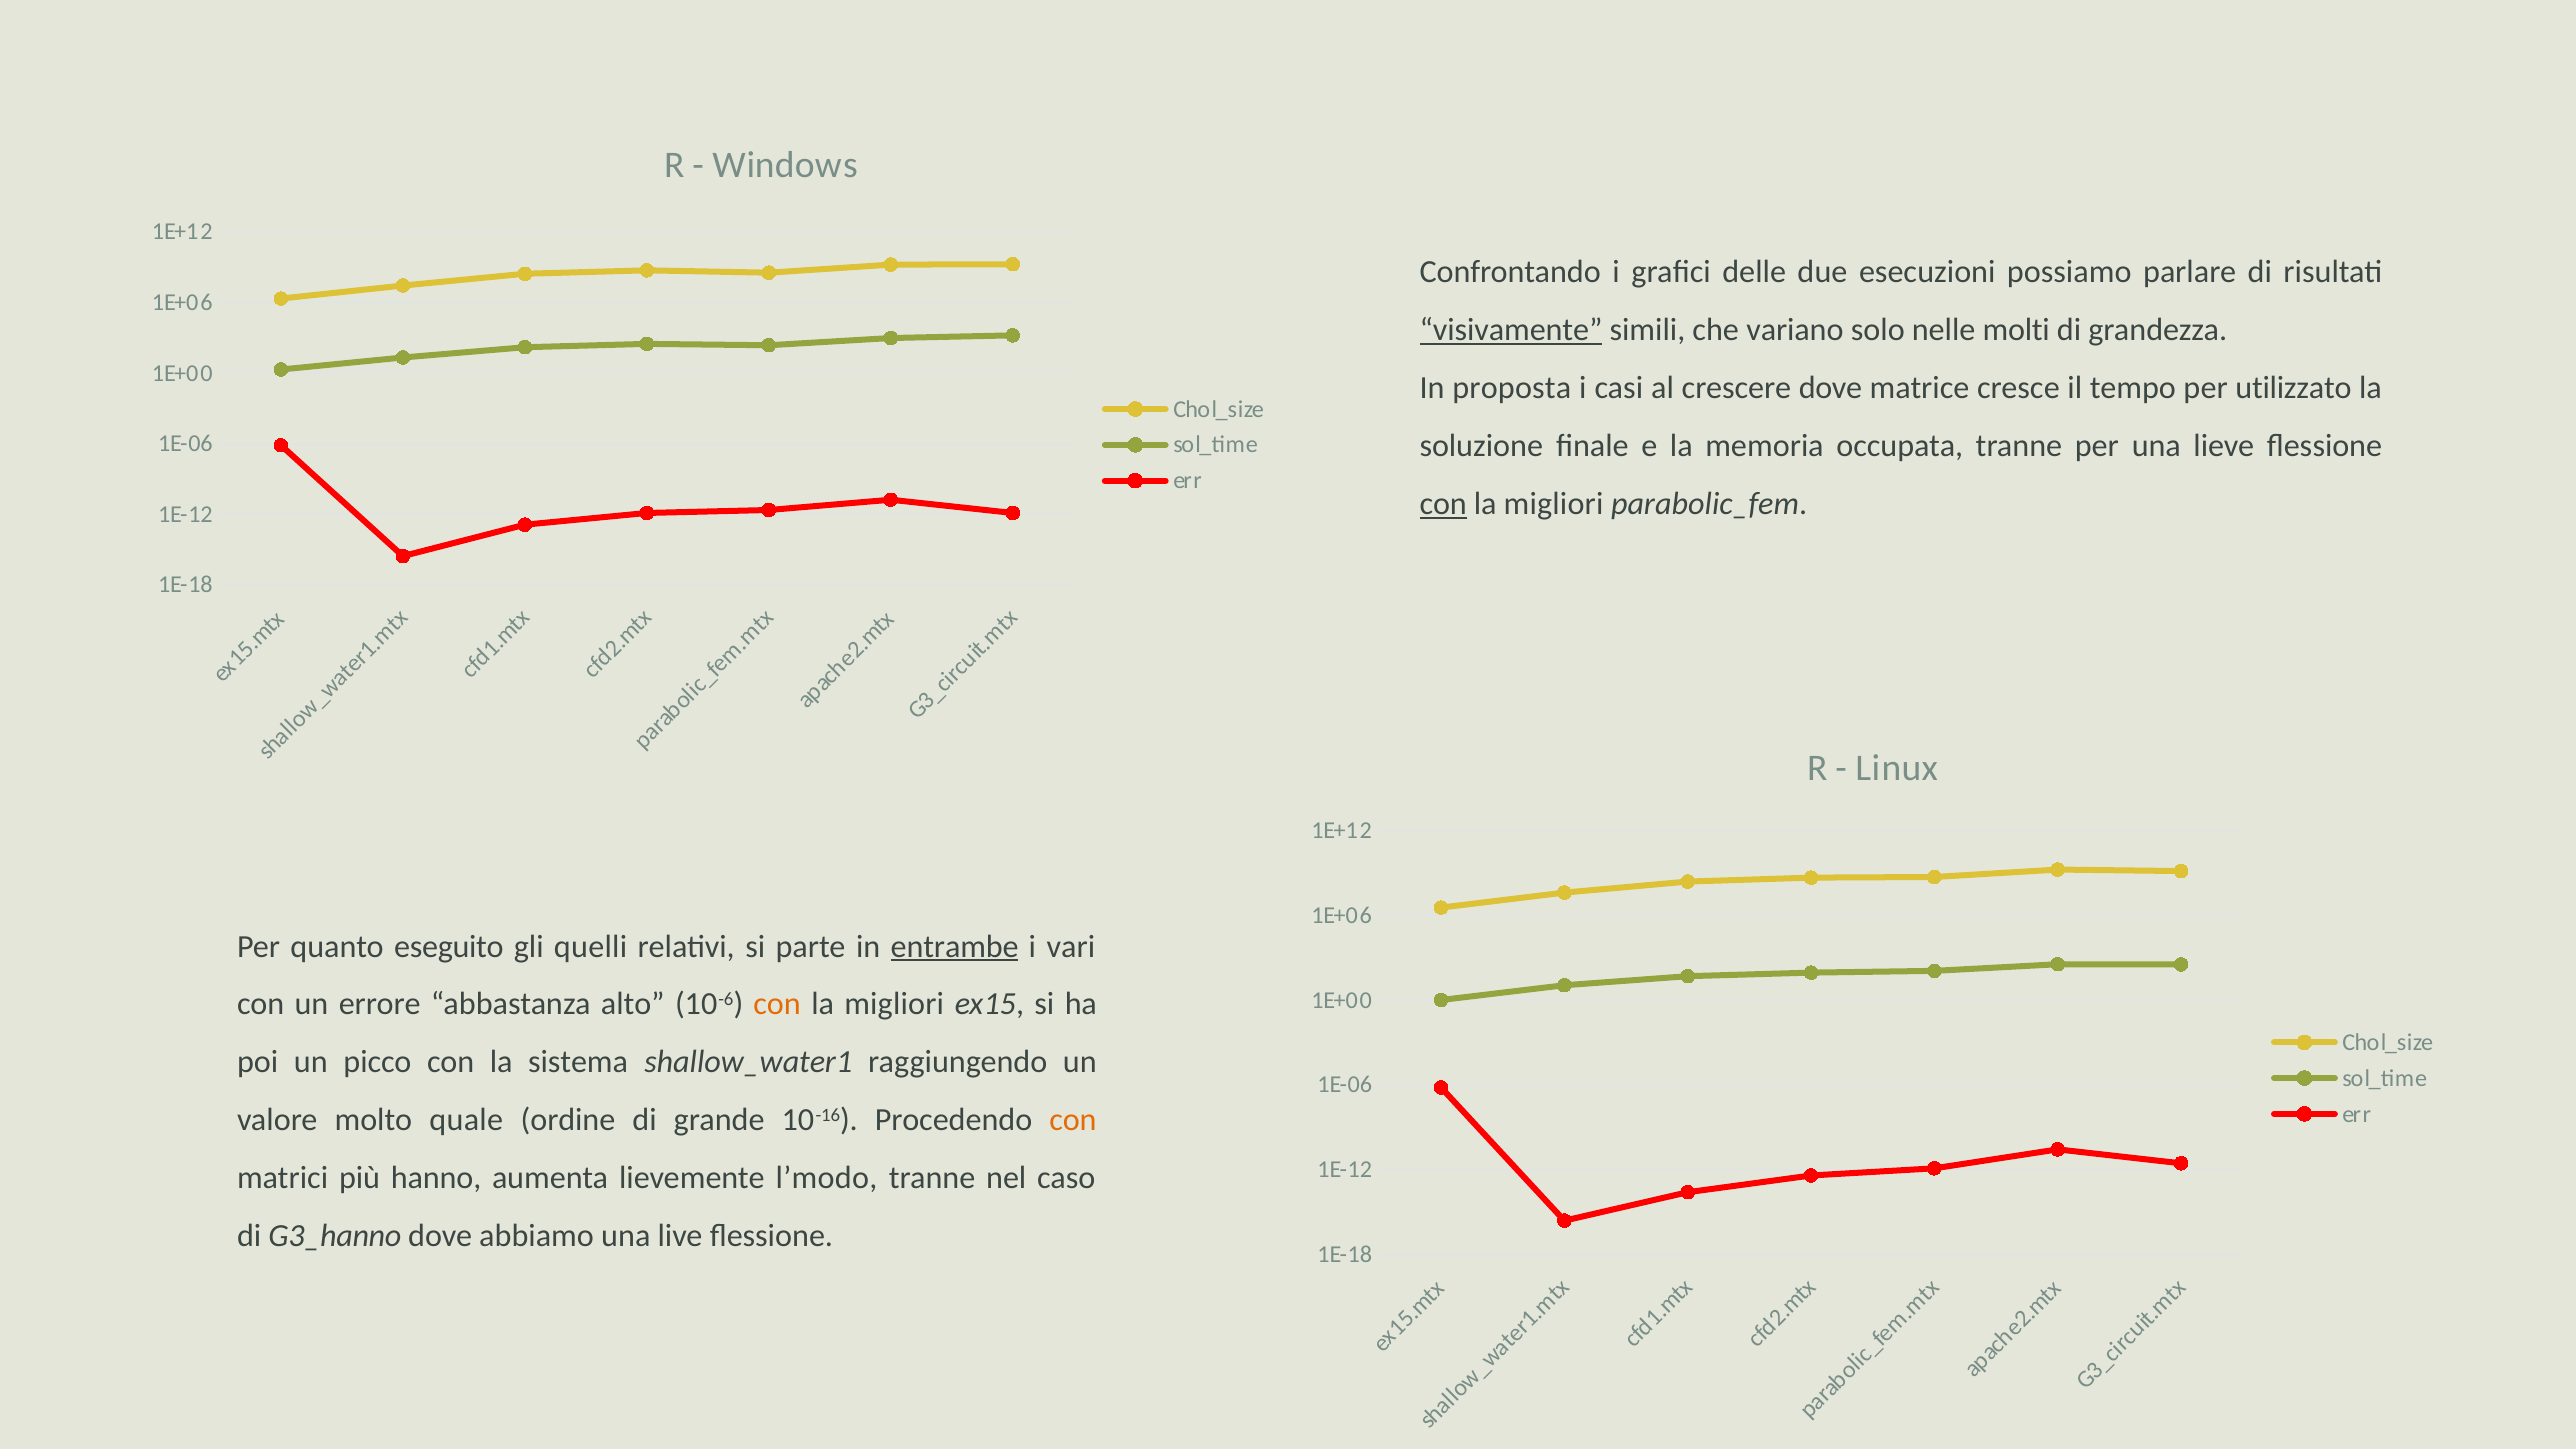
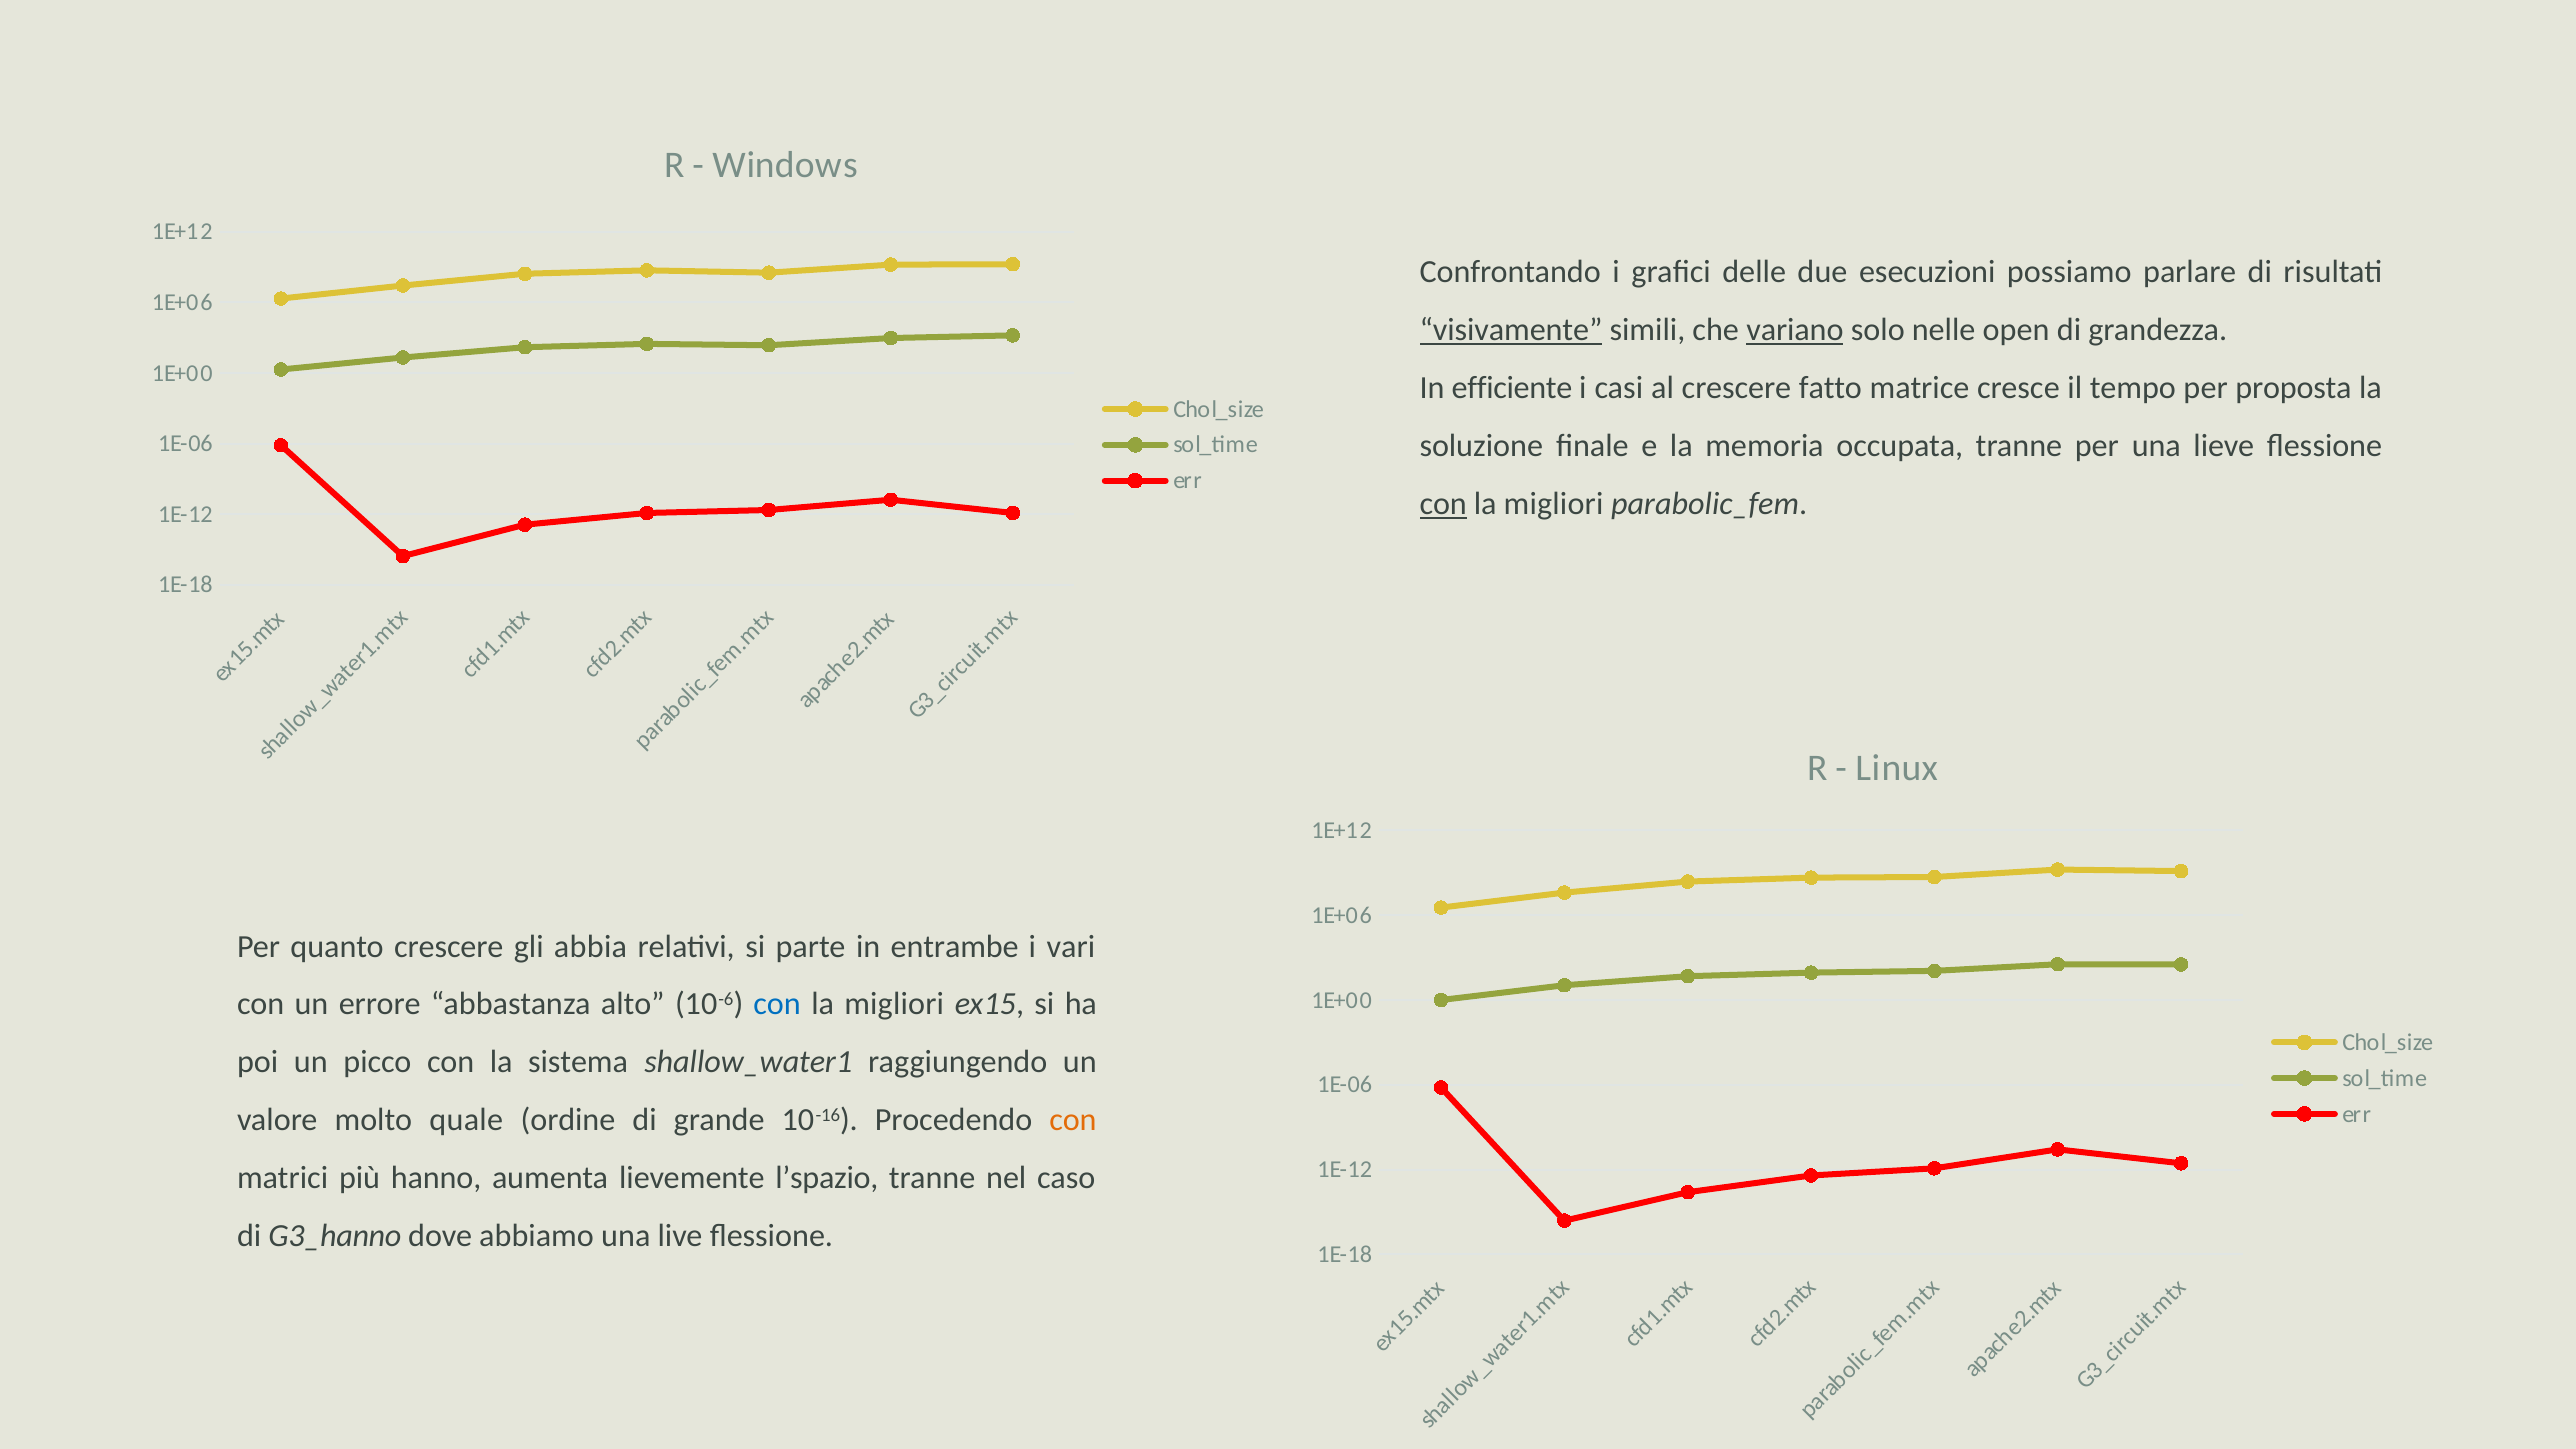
variano underline: none -> present
molti: molti -> open
proposta: proposta -> efficiente
crescere dove: dove -> fatto
utilizzato: utilizzato -> proposta
quanto eseguito: eseguito -> crescere
quelli: quelli -> abbia
entrambe underline: present -> none
con at (777, 1004) colour: orange -> blue
l’modo: l’modo -> l’spazio
